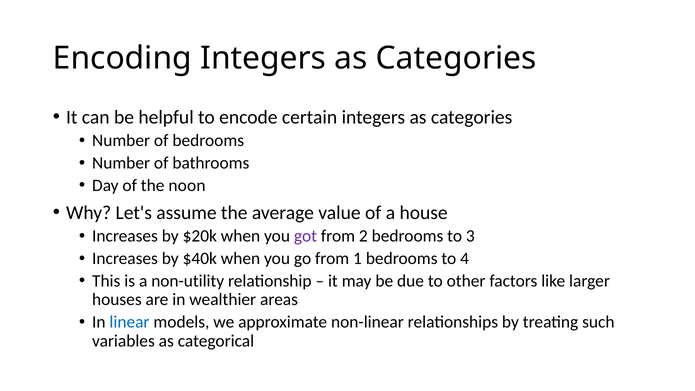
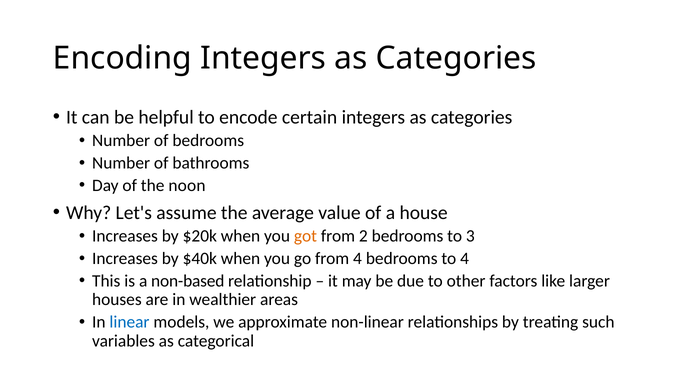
got colour: purple -> orange
from 1: 1 -> 4
non-utility: non-utility -> non-based
